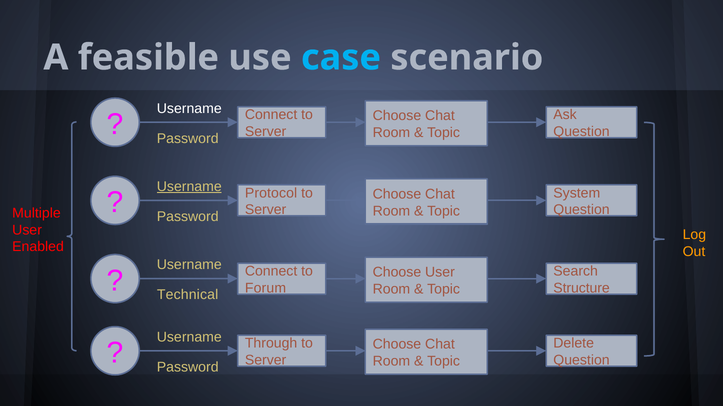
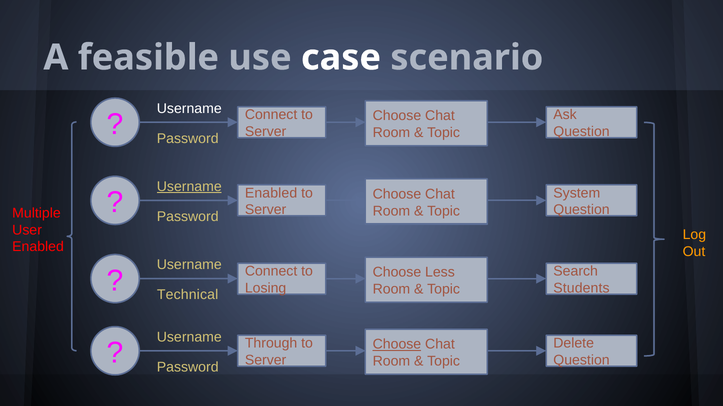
case colour: light blue -> white
Protocol at (271, 193): Protocol -> Enabled
Choose User: User -> Less
Forum: Forum -> Losing
Structure: Structure -> Students
Choose at (397, 345) underline: none -> present
